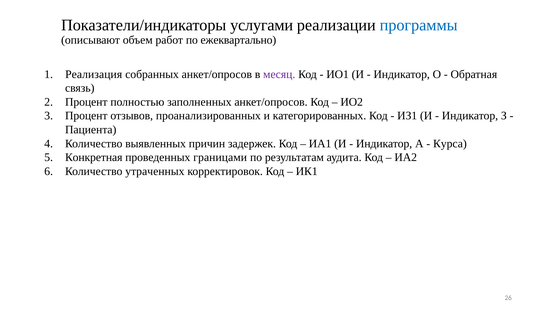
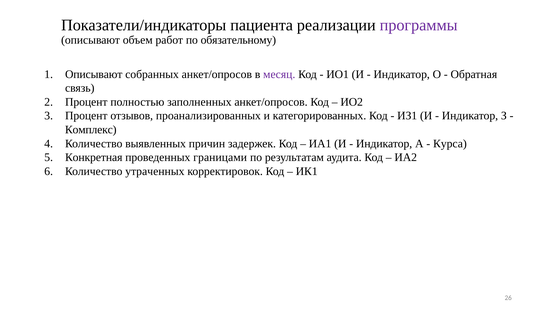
услугами: услугами -> пациента
программы colour: blue -> purple
ежеквартально: ежеквартально -> обязательному
Реализация at (94, 74): Реализация -> Описывают
Пациента: Пациента -> Комплекс
